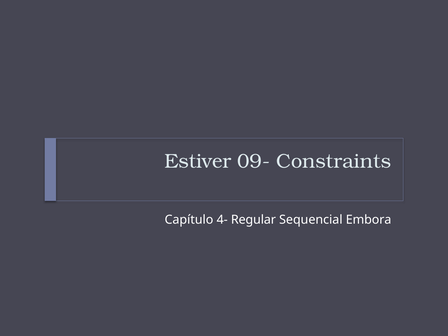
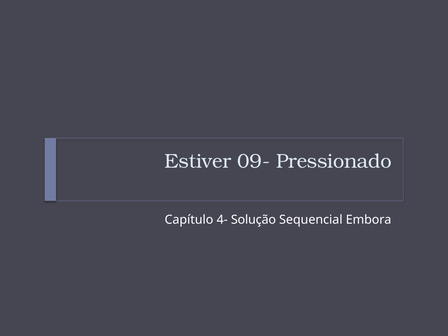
Constraints: Constraints -> Pressionado
Regular: Regular -> Solução
